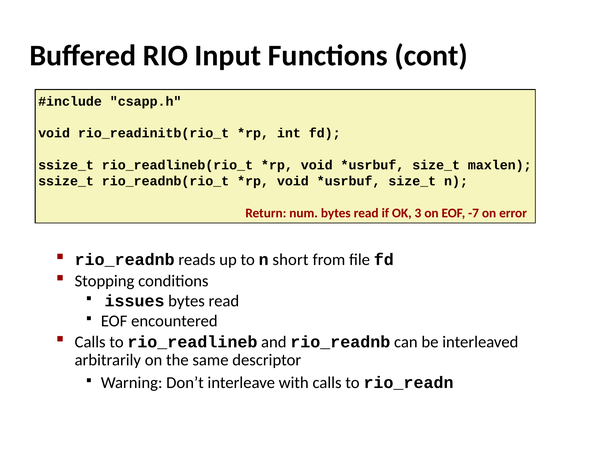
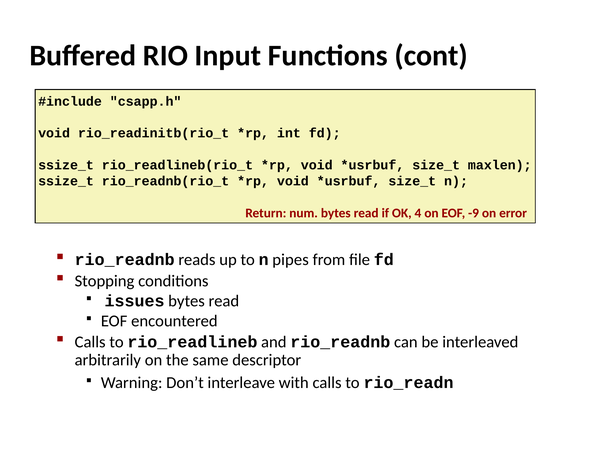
3: 3 -> 4
-7: -7 -> -9
short: short -> pipes
